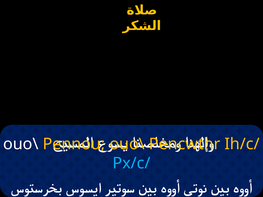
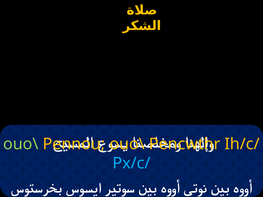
ouo\ at (21, 144) colour: white -> light green
